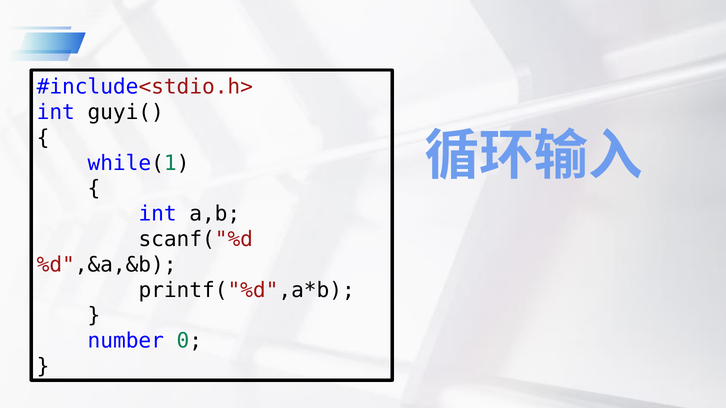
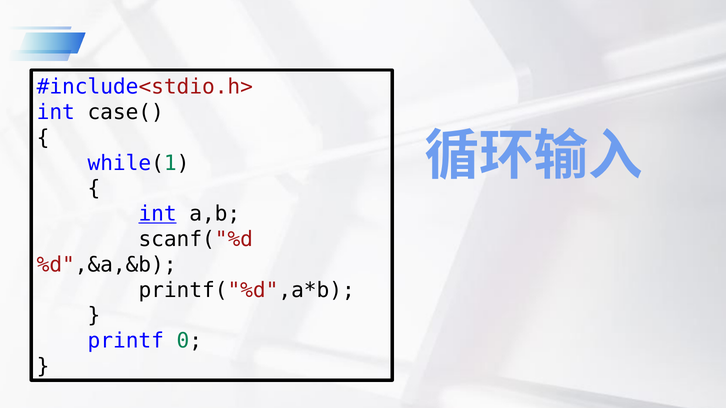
guyi(: guyi( -> case(
int at (158, 214) underline: none -> present
number: number -> printf
